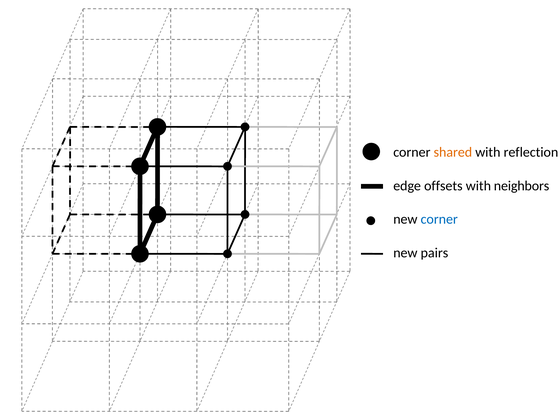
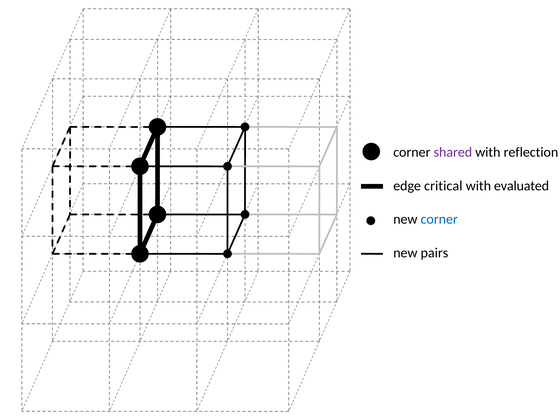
shared colour: orange -> purple
offsets: offsets -> critical
neighbors: neighbors -> evaluated
